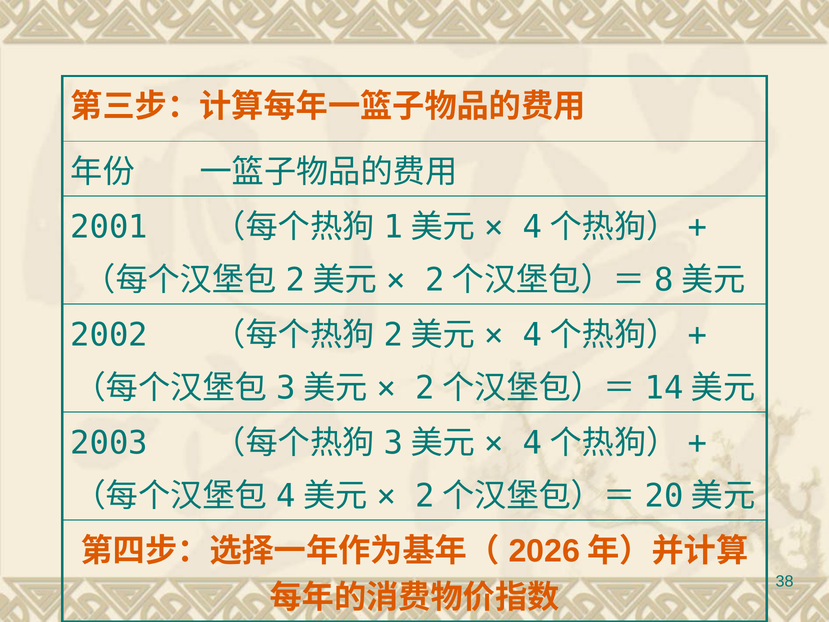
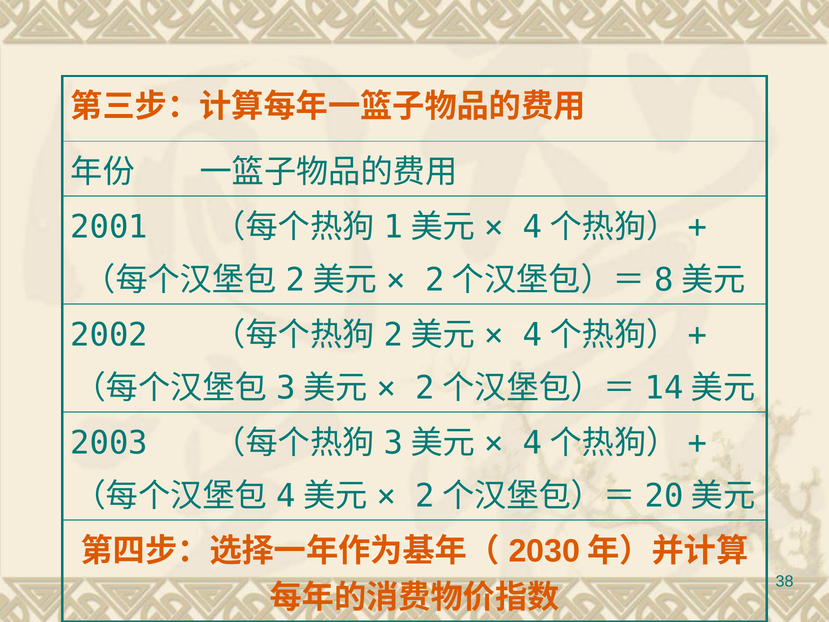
2026: 2026 -> 2030
